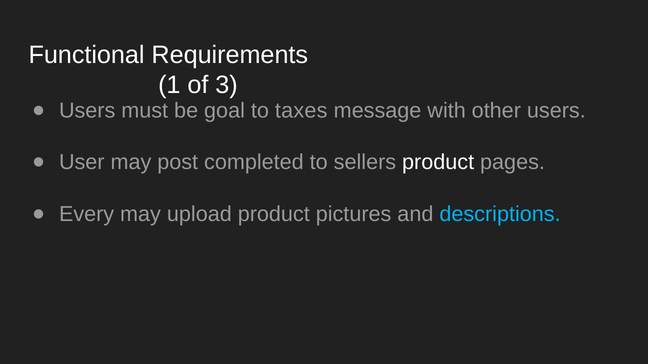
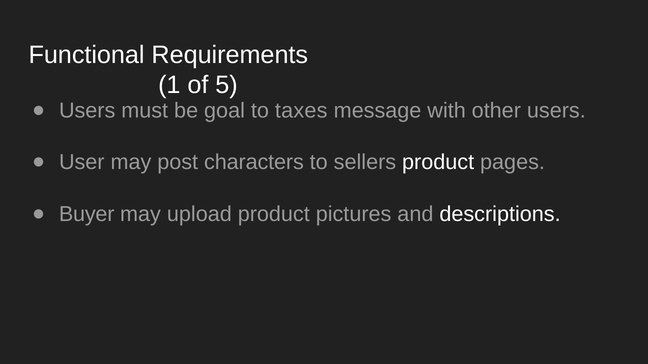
3: 3 -> 5
completed: completed -> characters
Every: Every -> Buyer
descriptions colour: light blue -> white
